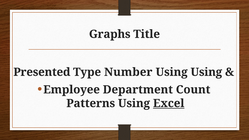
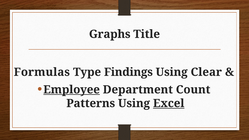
Presented: Presented -> Formulas
Number: Number -> Findings
Using Using: Using -> Clear
Employee underline: none -> present
